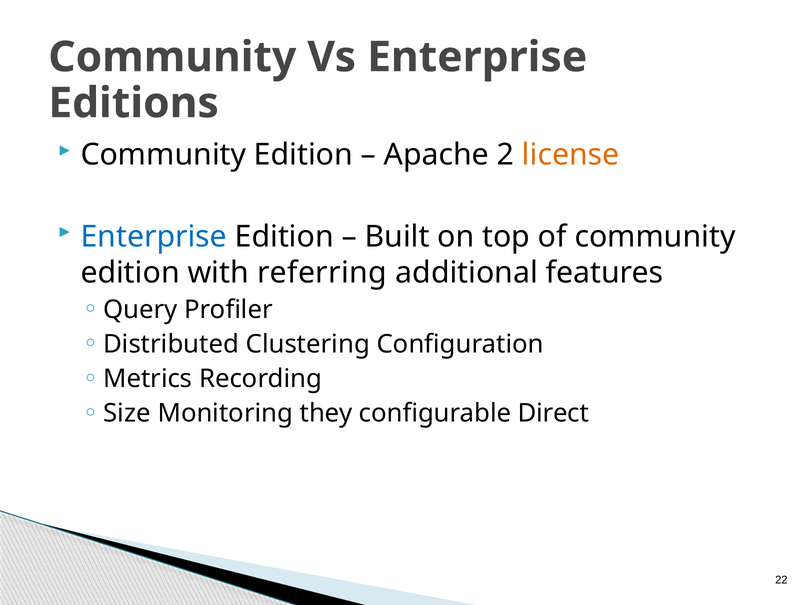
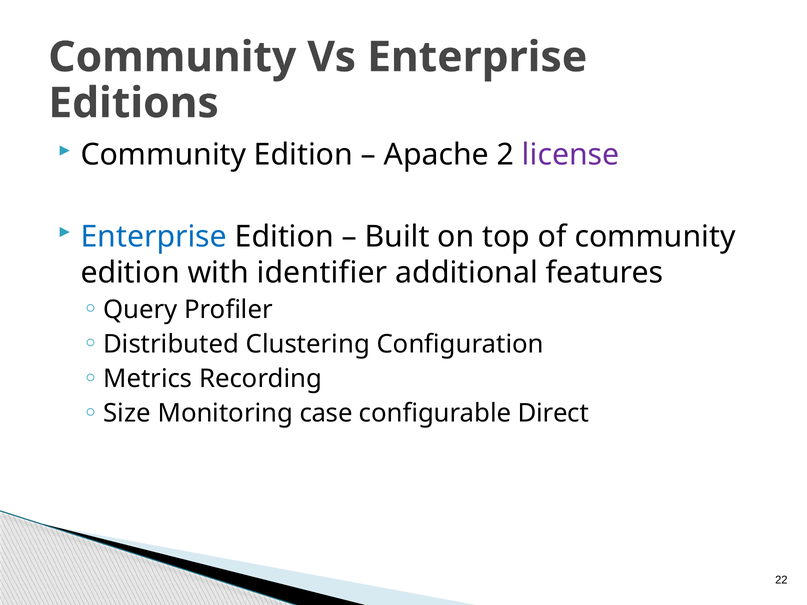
license colour: orange -> purple
referring: referring -> identifier
they: they -> case
